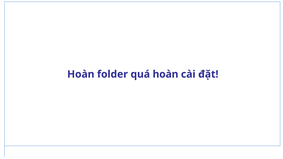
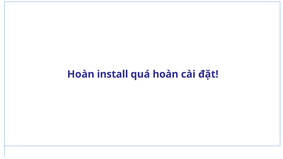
folder: folder -> install
